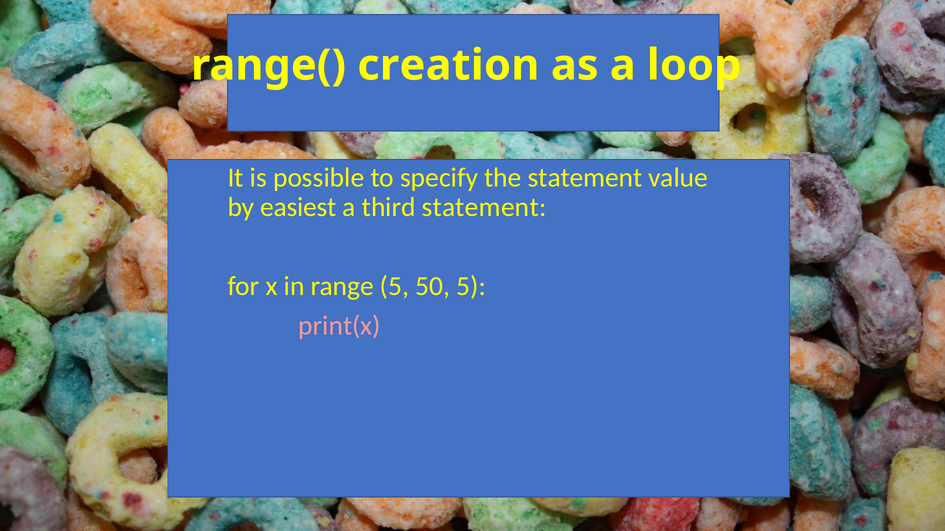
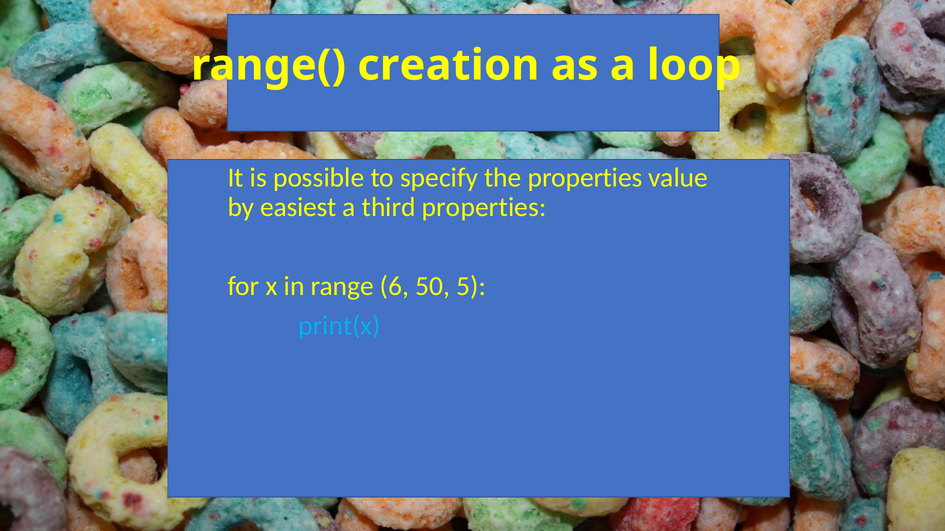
the statement: statement -> properties
third statement: statement -> properties
range 5: 5 -> 6
print(x colour: pink -> light blue
